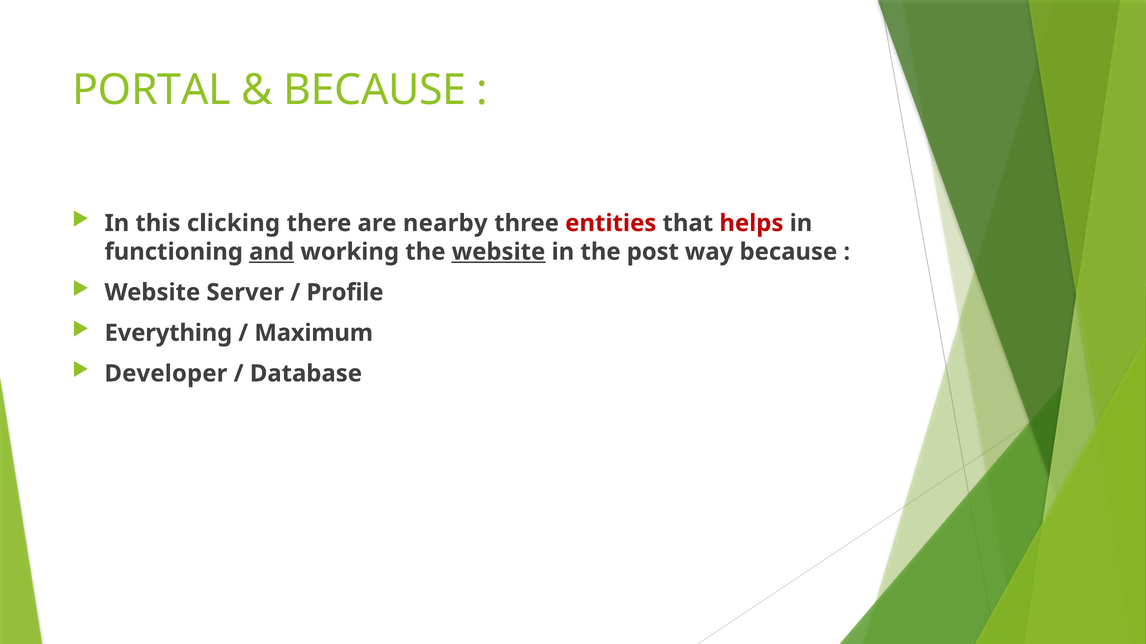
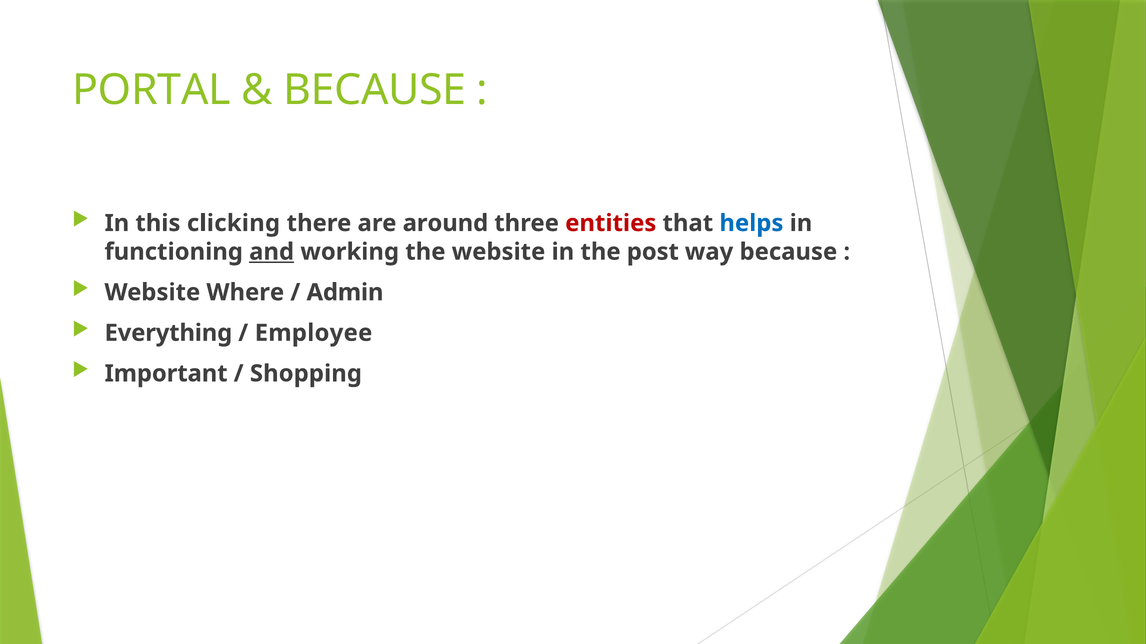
nearby: nearby -> around
helps colour: red -> blue
website at (499, 252) underline: present -> none
Server: Server -> Where
Profile: Profile -> Admin
Maximum: Maximum -> Employee
Developer: Developer -> Important
Database: Database -> Shopping
